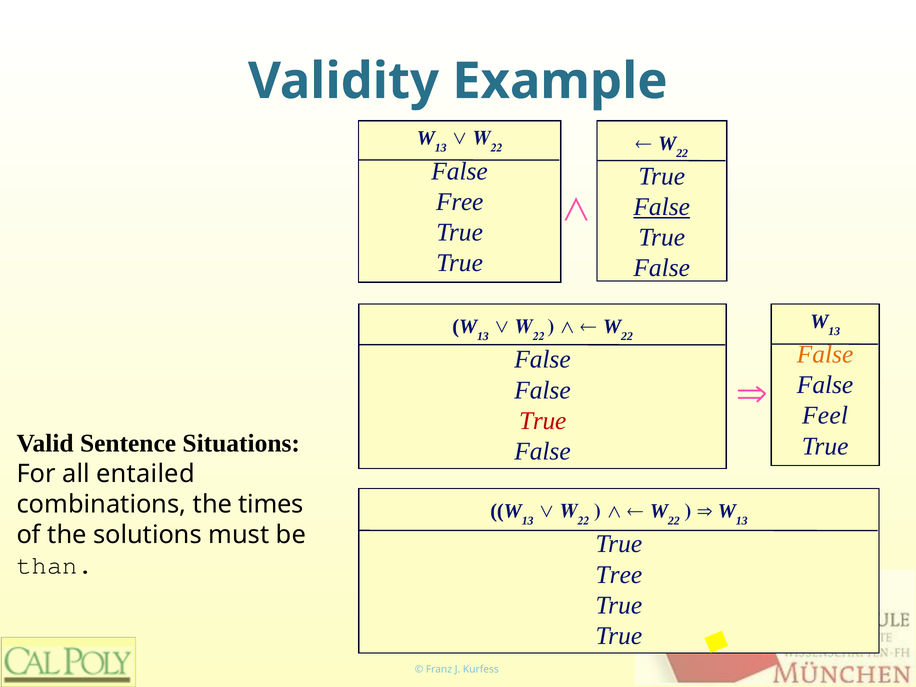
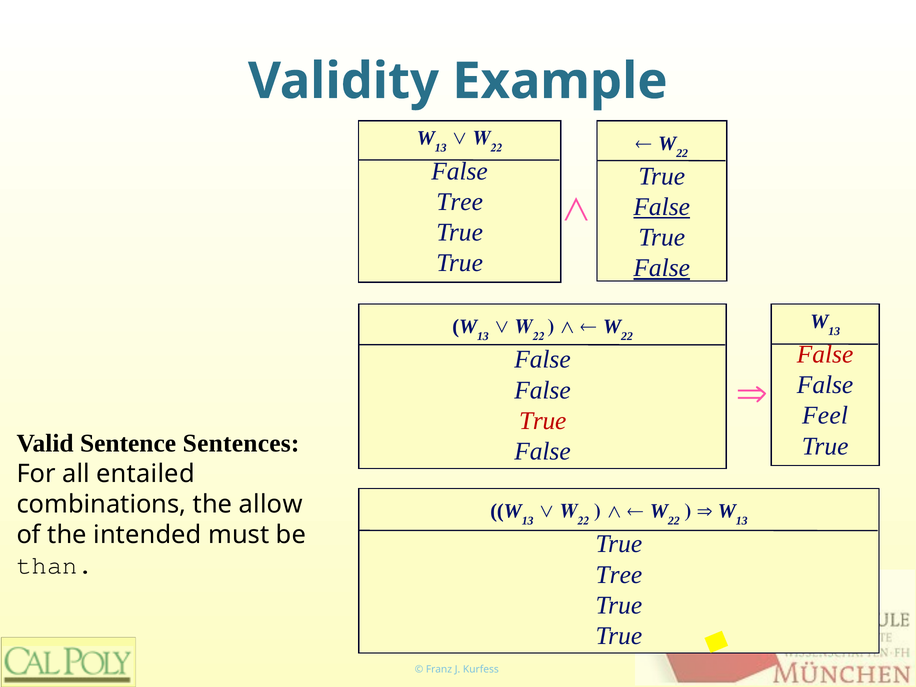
Free at (460, 202): Free -> Tree
False at (662, 268) underline: none -> present
False at (825, 354) colour: orange -> red
Situations: Situations -> Sentences
times: times -> allow
solutions: solutions -> intended
